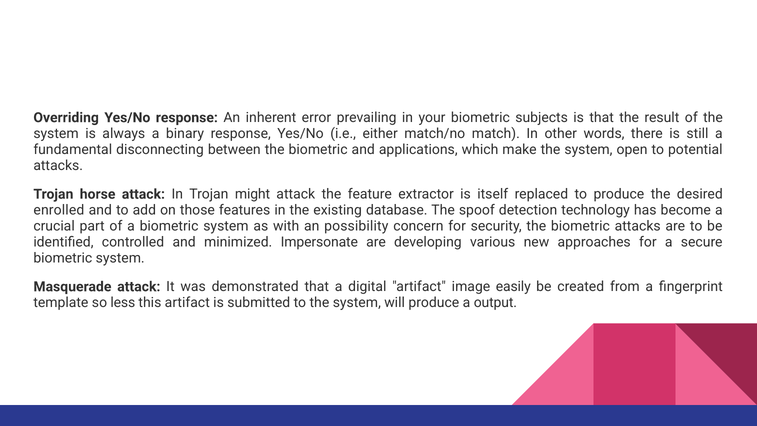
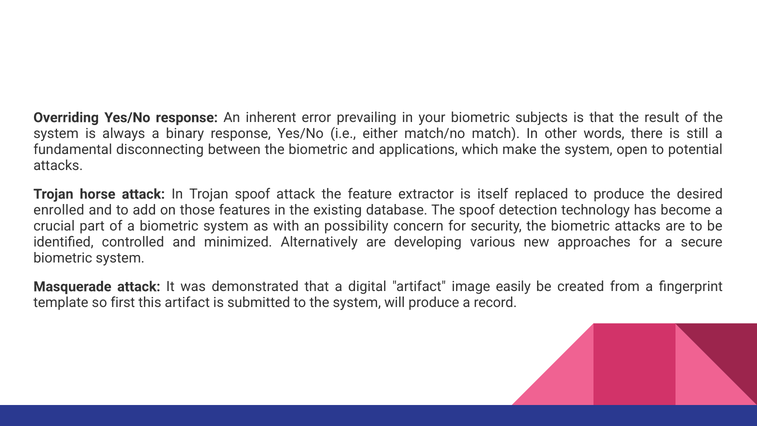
Trojan might: might -> spoof
Impersonate: Impersonate -> Alternatively
less: less -> first
output: output -> record
